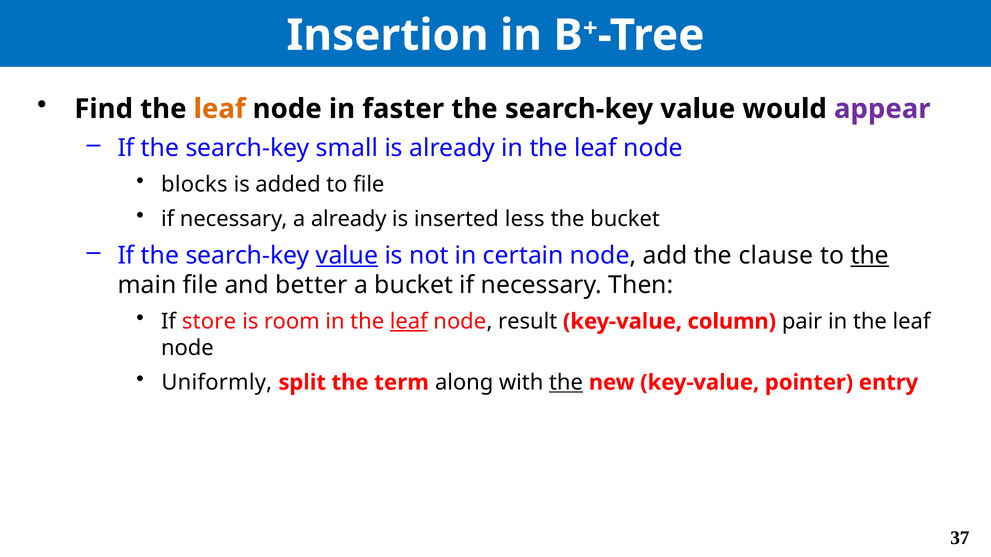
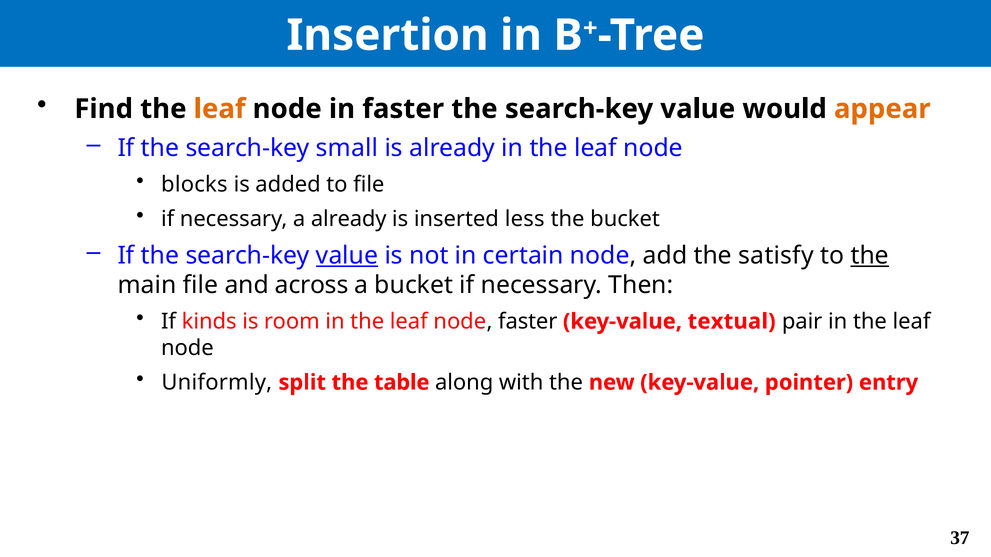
appear colour: purple -> orange
clause: clause -> satisfy
better: better -> across
store: store -> kinds
leaf at (409, 322) underline: present -> none
node result: result -> faster
column: column -> textual
term: term -> table
the at (566, 383) underline: present -> none
